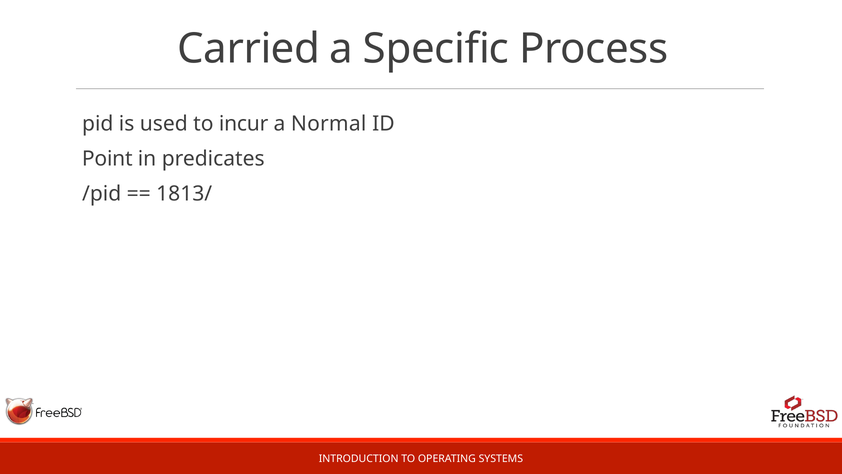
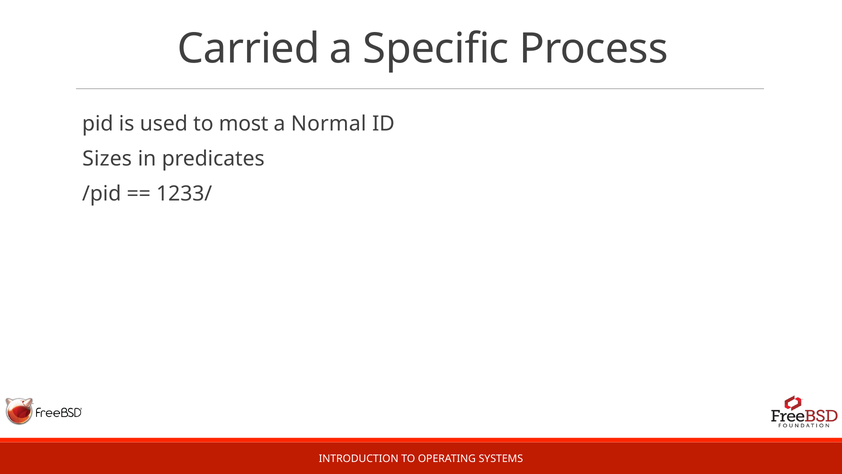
incur: incur -> most
Point: Point -> Sizes
1813/: 1813/ -> 1233/
